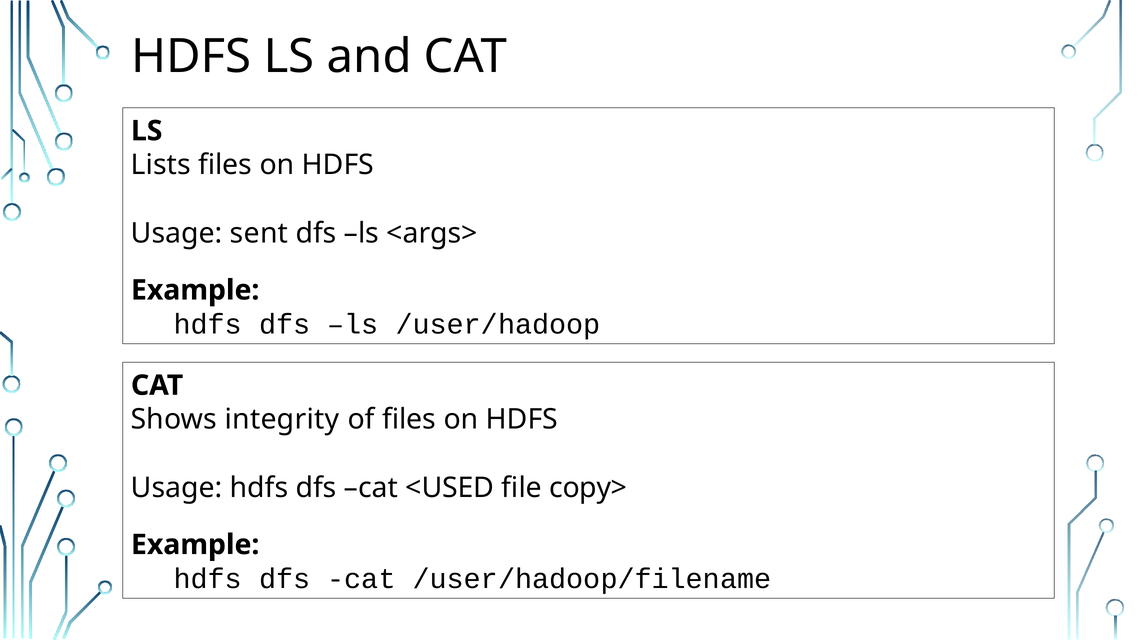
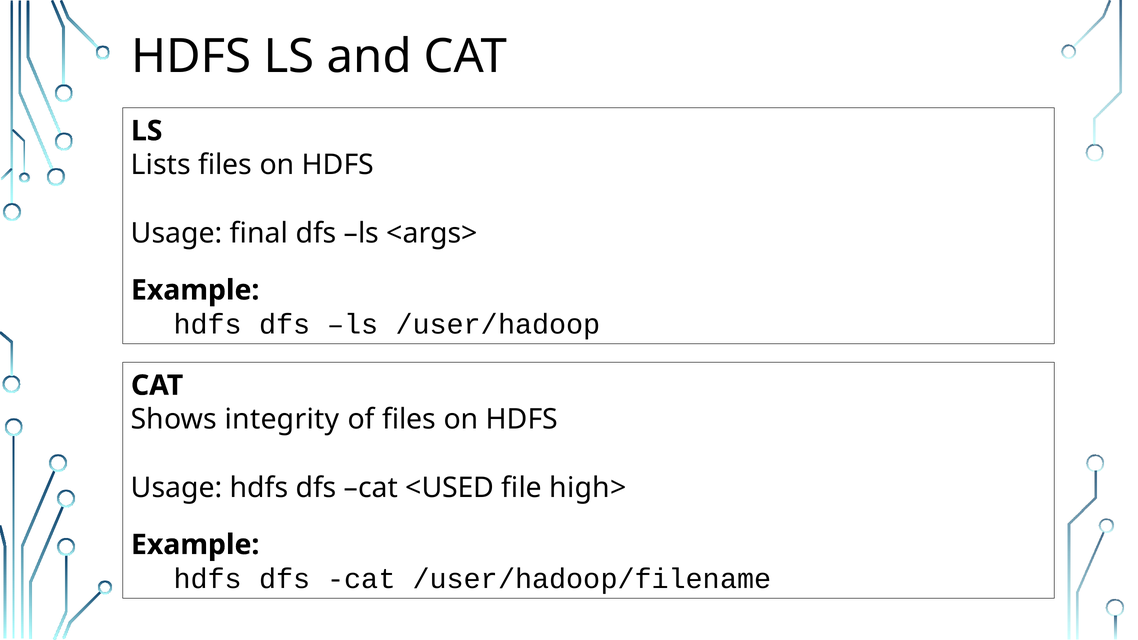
sent: sent -> final
copy>: copy> -> high>
